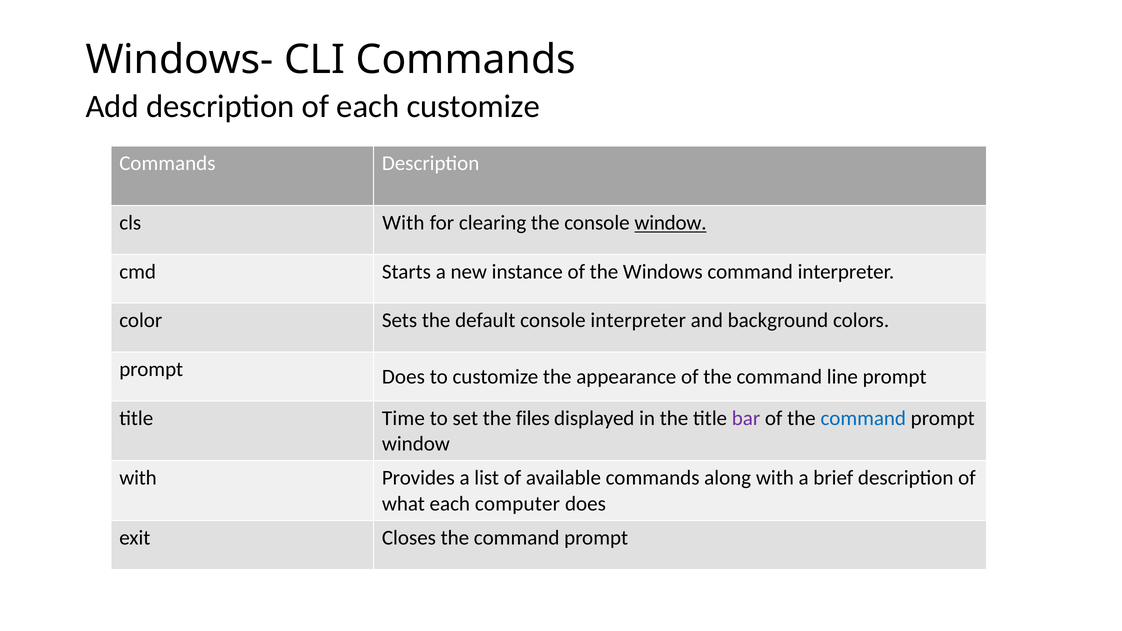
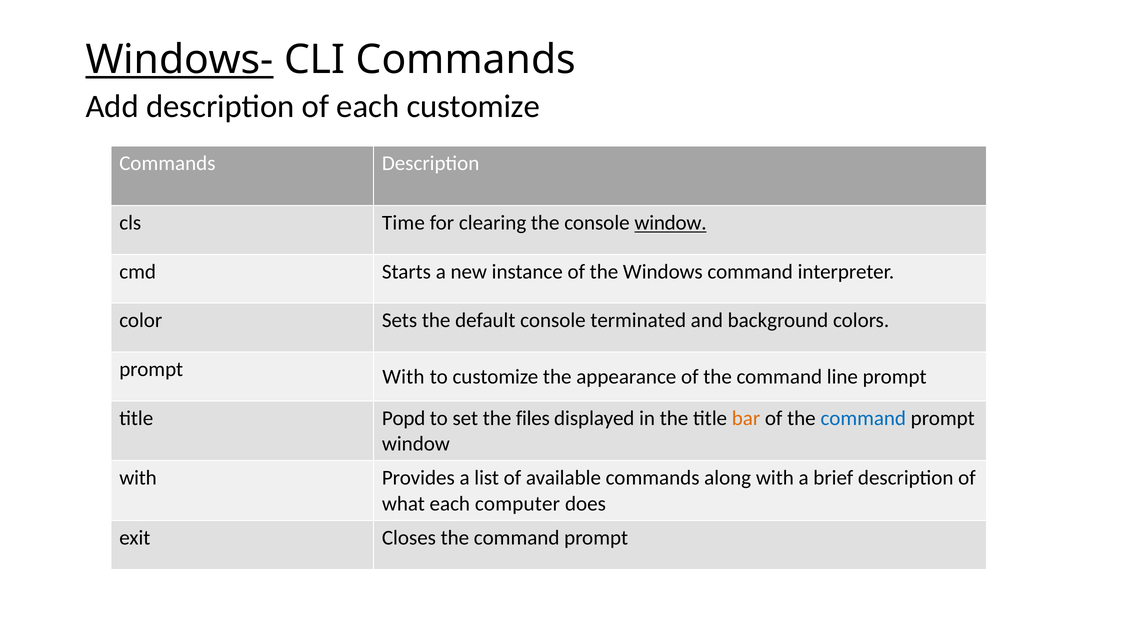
Windows- underline: none -> present
cls With: With -> Time
console interpreter: interpreter -> terminated
prompt Does: Does -> With
Time: Time -> Popd
bar colour: purple -> orange
